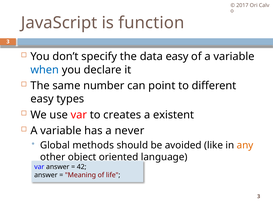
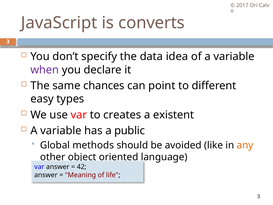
function: function -> converts
data easy: easy -> idea
when colour: blue -> purple
number: number -> chances
never: never -> public
